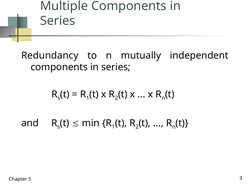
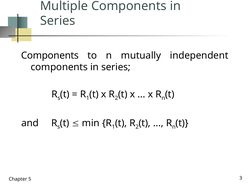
Redundancy at (50, 56): Redundancy -> Components
